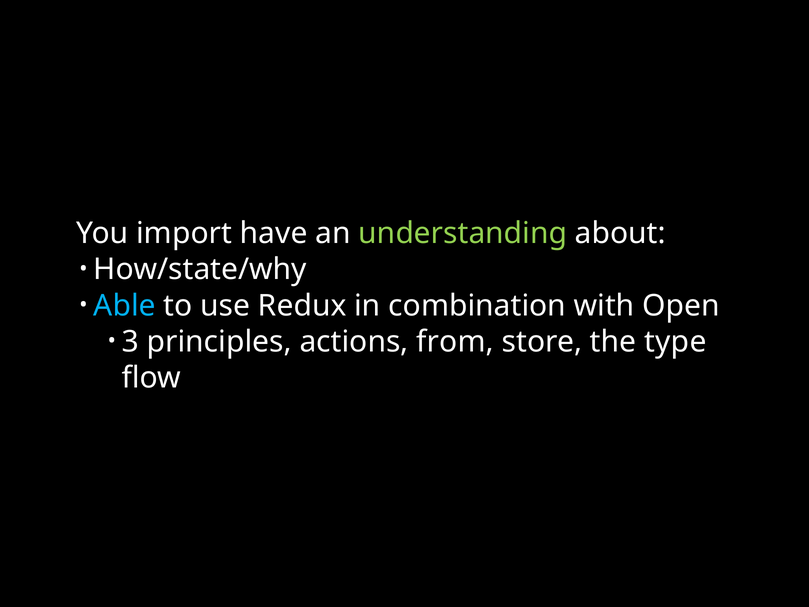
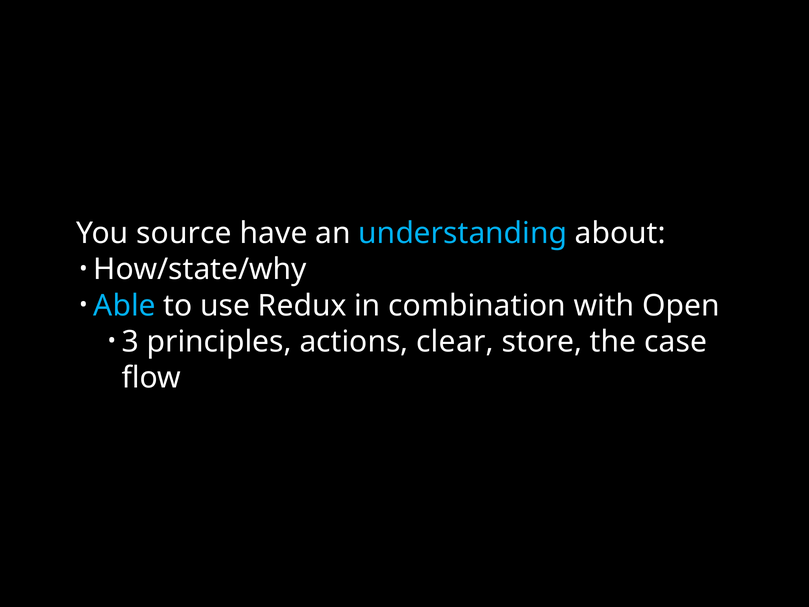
import: import -> source
understanding colour: light green -> light blue
from: from -> clear
type: type -> case
